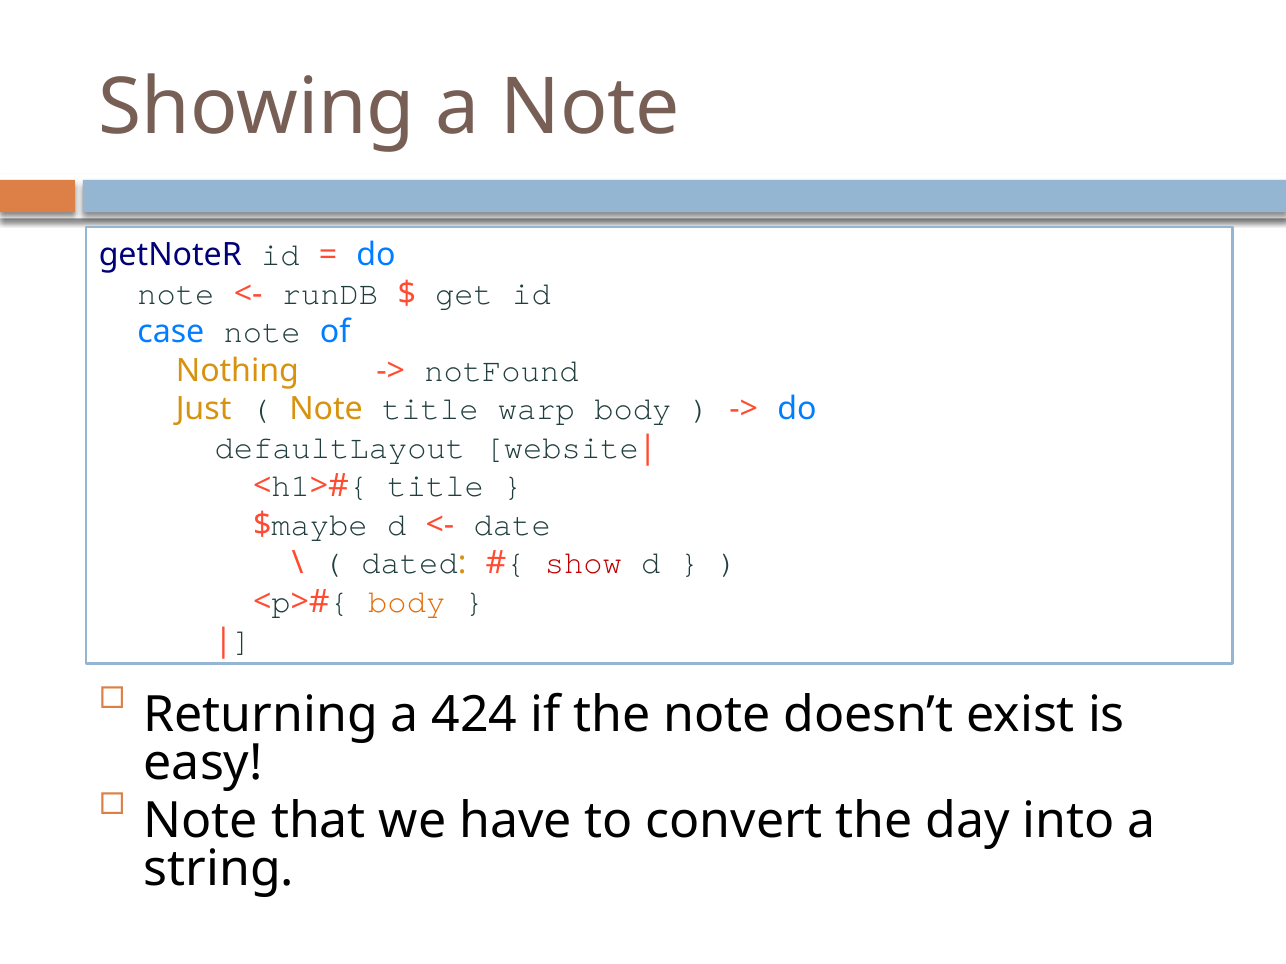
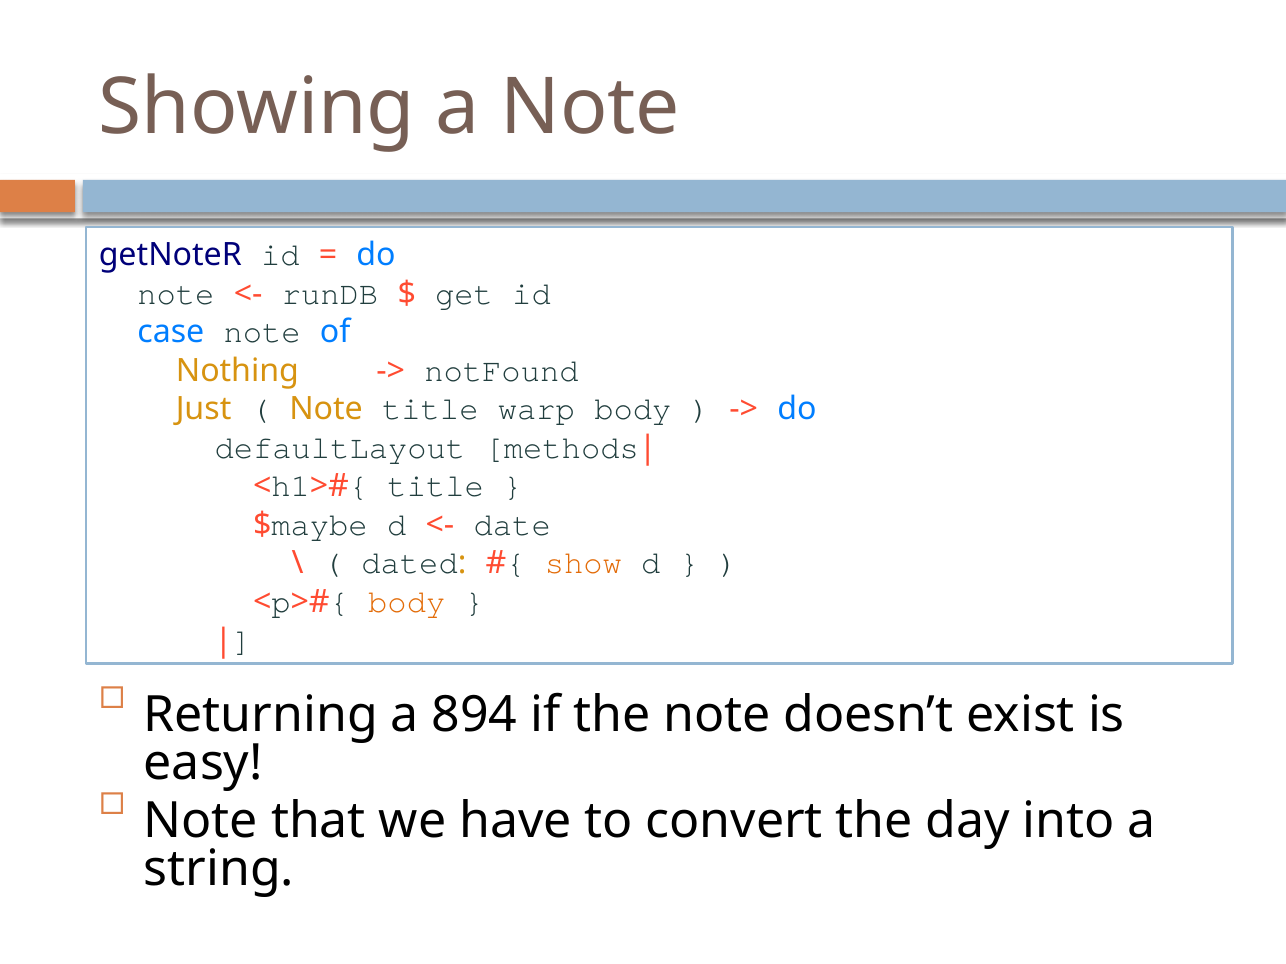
website: website -> methods
show colour: red -> orange
424: 424 -> 894
